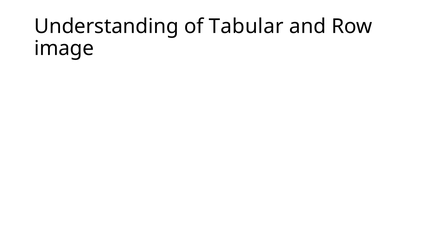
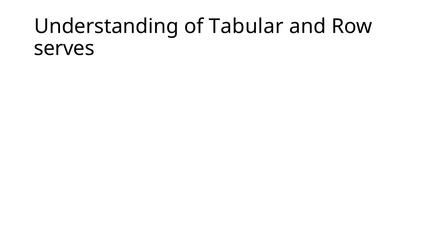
image: image -> serves
